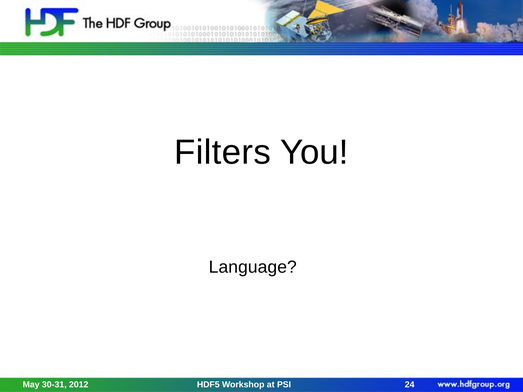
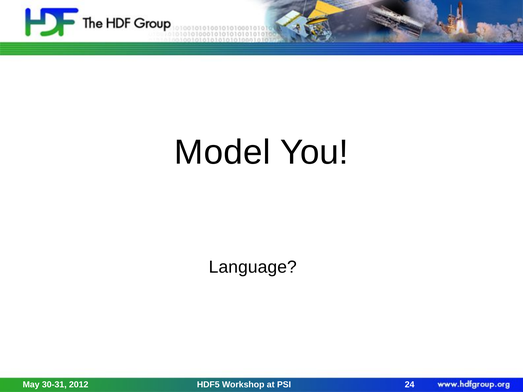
Filters: Filters -> Model
